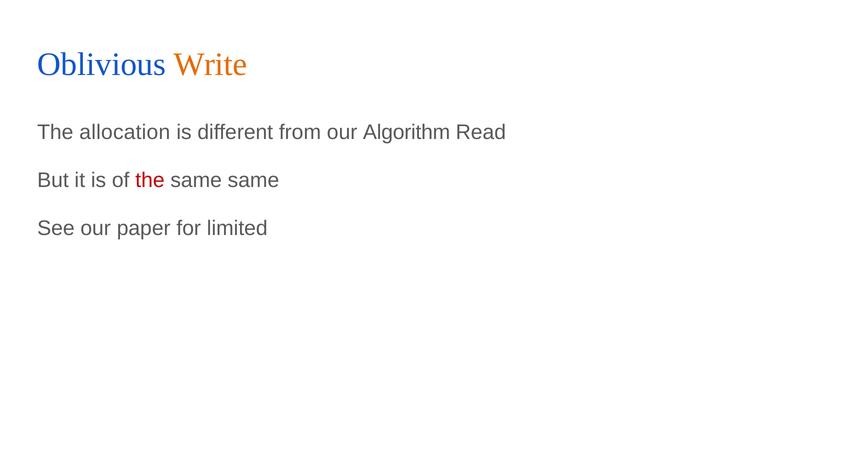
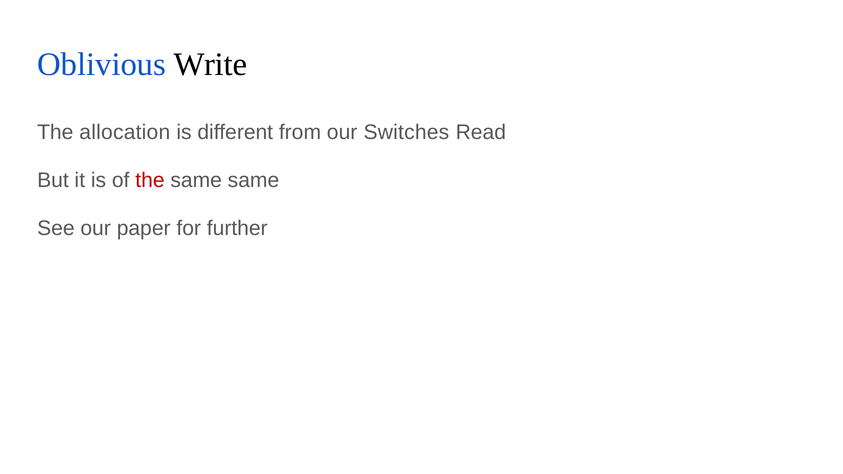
Write colour: orange -> black
Algorithm: Algorithm -> Switches
limited: limited -> further
